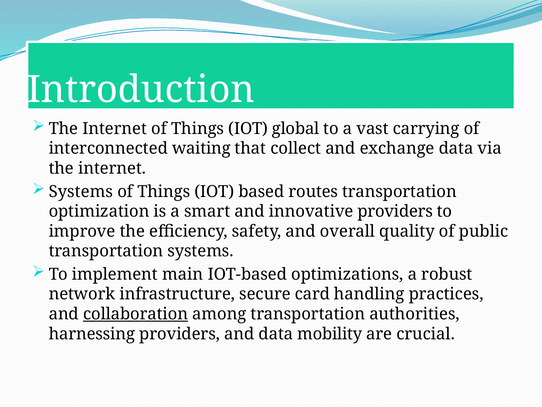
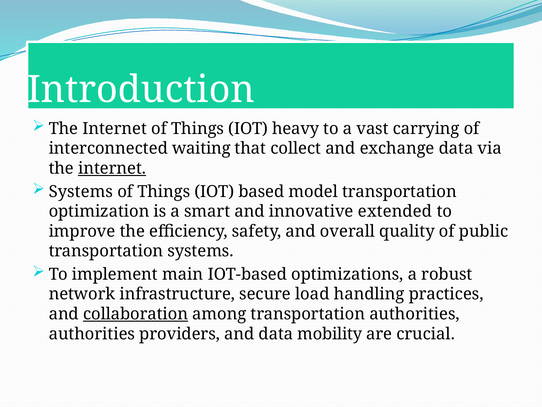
global: global -> heavy
internet at (112, 168) underline: none -> present
routes: routes -> model
innovative providers: providers -> extended
card: card -> load
harnessing at (92, 334): harnessing -> authorities
